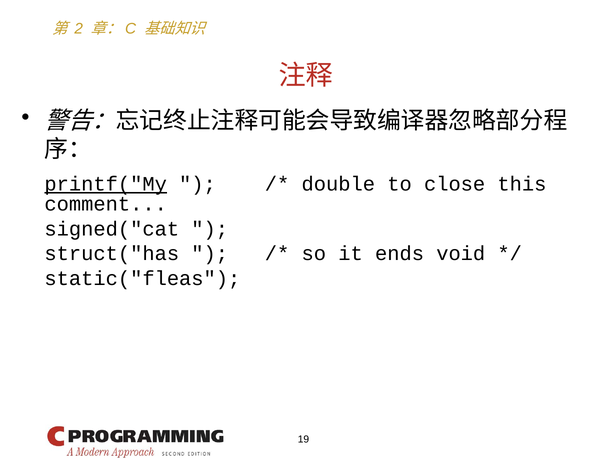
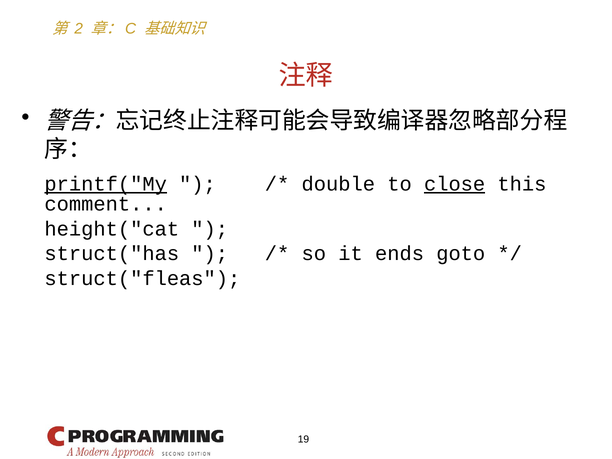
close underline: none -> present
signed("cat: signed("cat -> height("cat
void: void -> goto
static("fleas: static("fleas -> struct("fleas
